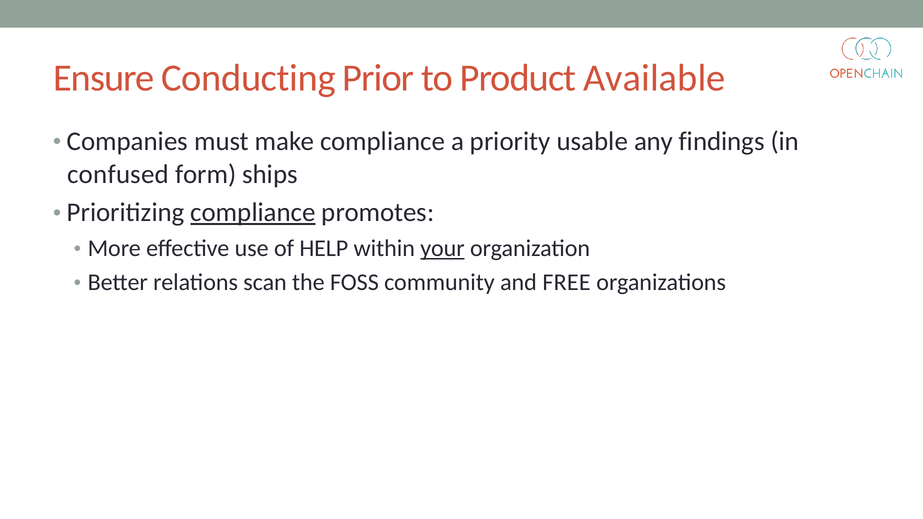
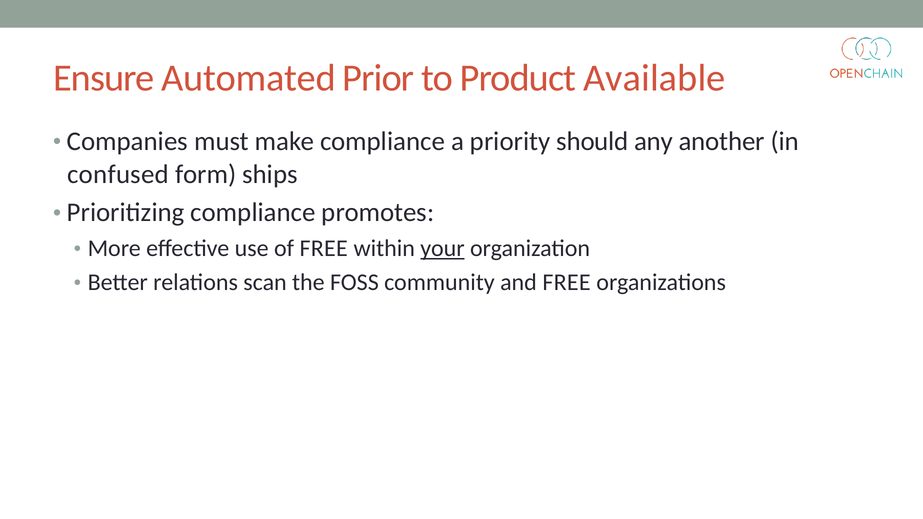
Conducting: Conducting -> Automated
usable: usable -> should
findings: findings -> another
compliance at (253, 213) underline: present -> none
of HELP: HELP -> FREE
